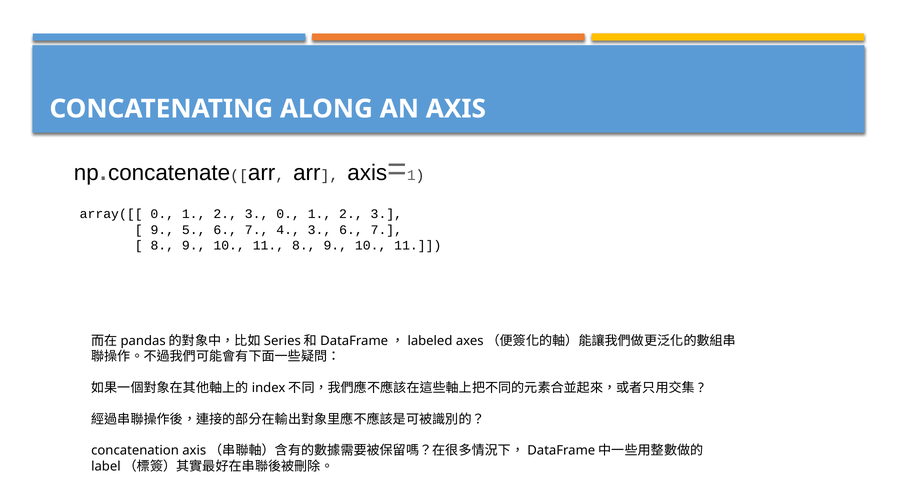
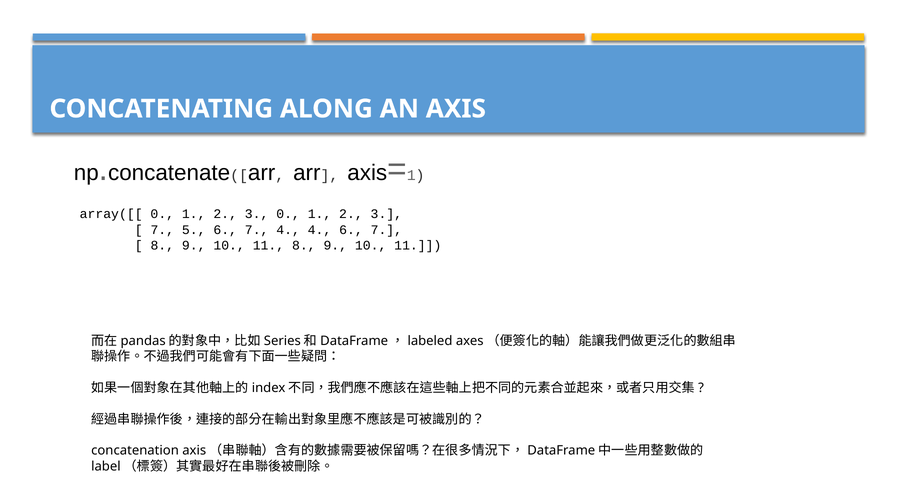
9 at (162, 230): 9 -> 7
4 3: 3 -> 4
